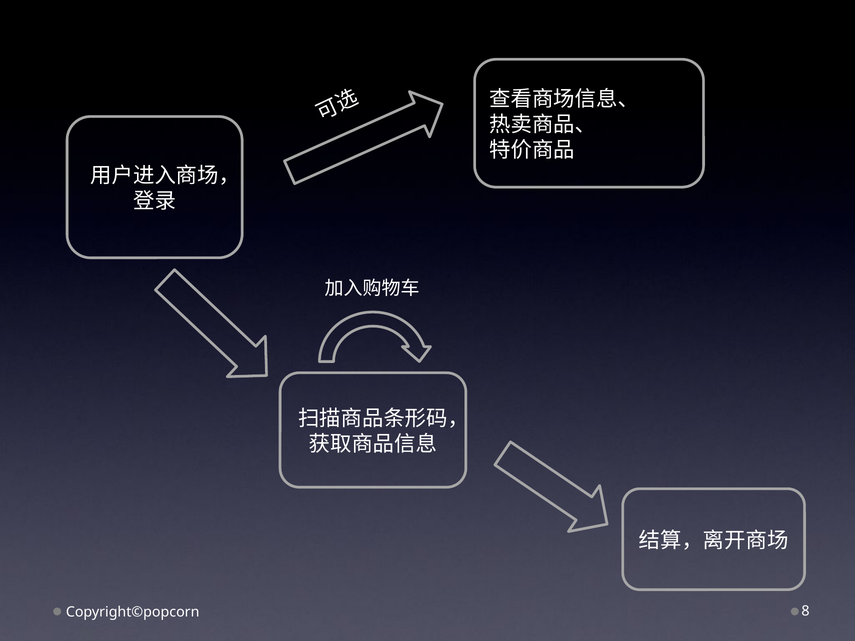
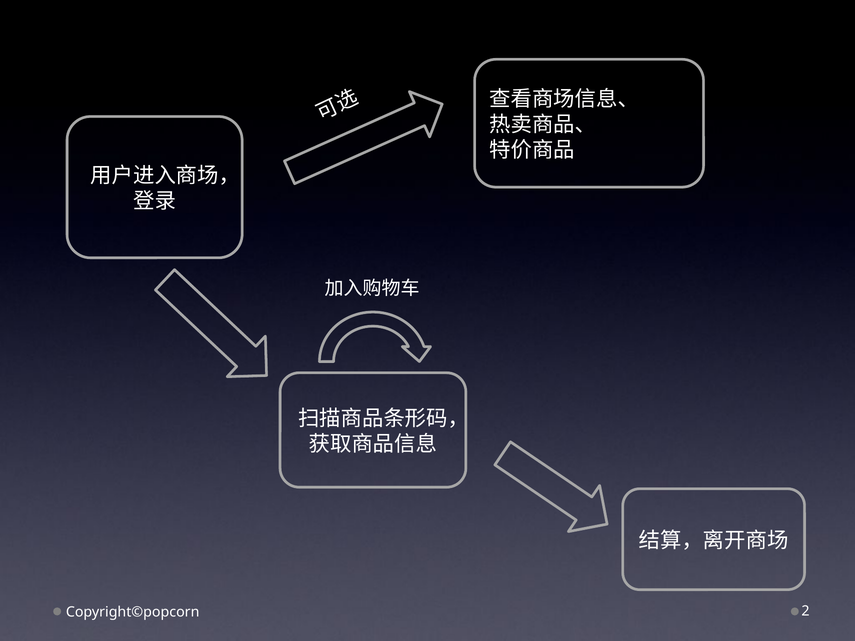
8: 8 -> 2
